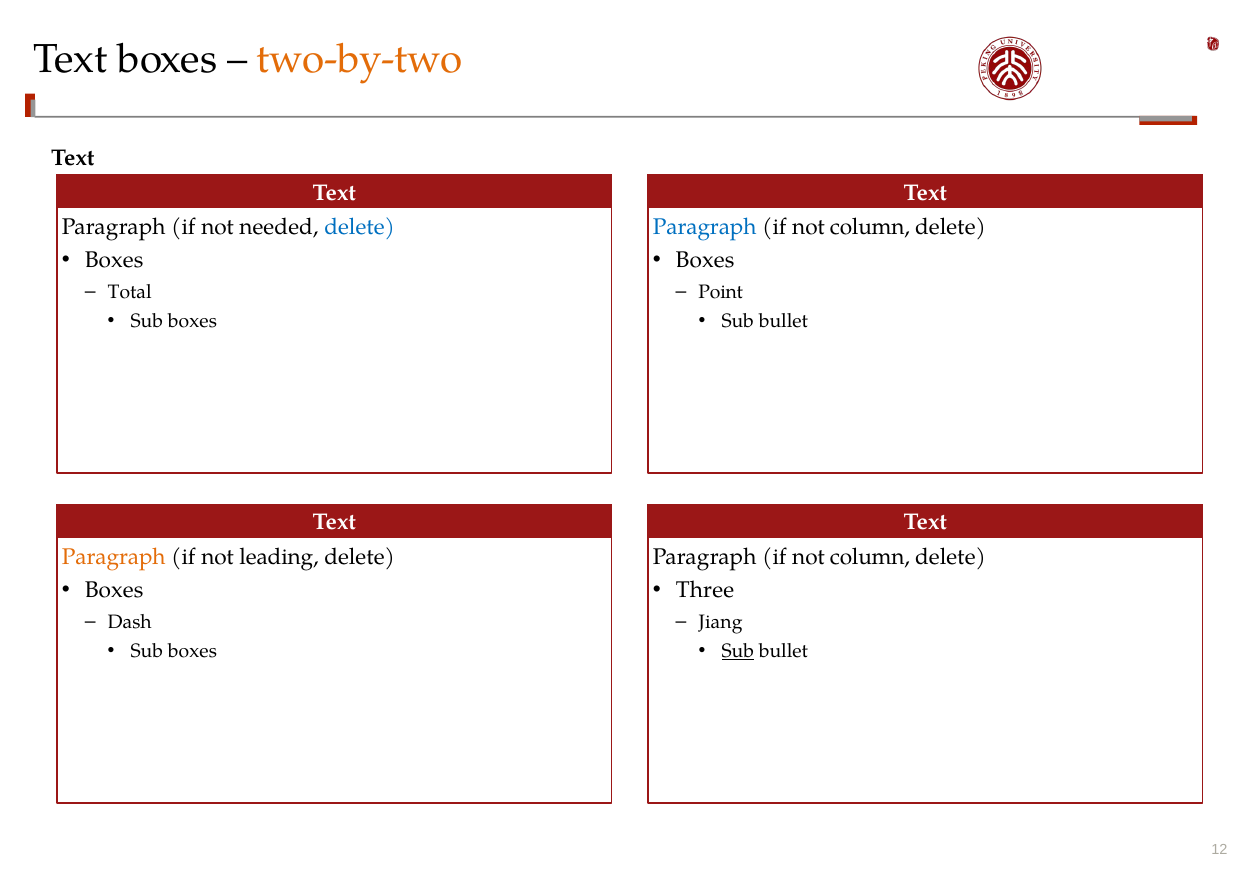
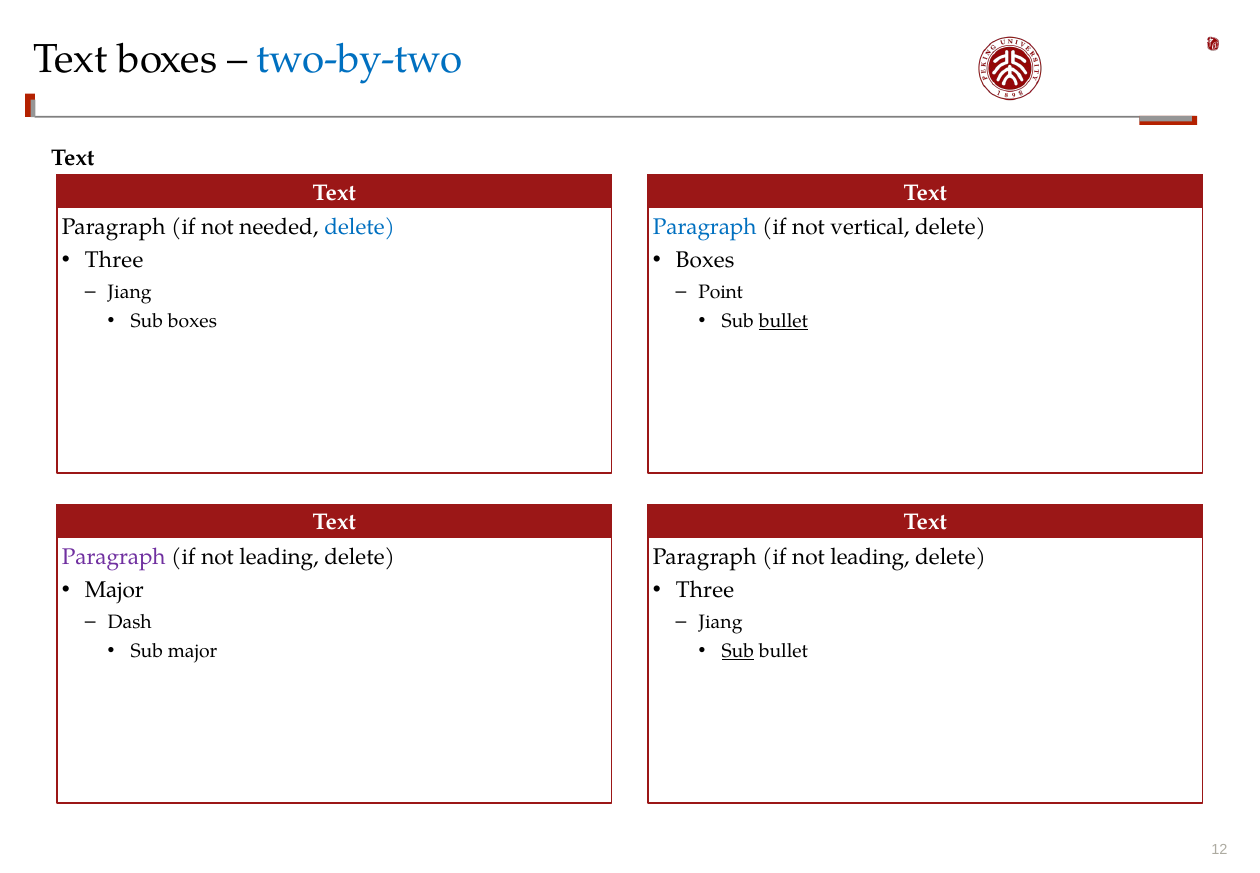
two-by-two colour: orange -> blue
column at (870, 227): column -> vertical
Boxes at (114, 260): Boxes -> Three
Total at (130, 292): Total -> Jiang
bullet at (783, 321) underline: none -> present
Paragraph at (114, 556) colour: orange -> purple
column at (870, 556): column -> leading
Boxes at (114, 590): Boxes -> Major
boxes at (192, 651): boxes -> major
